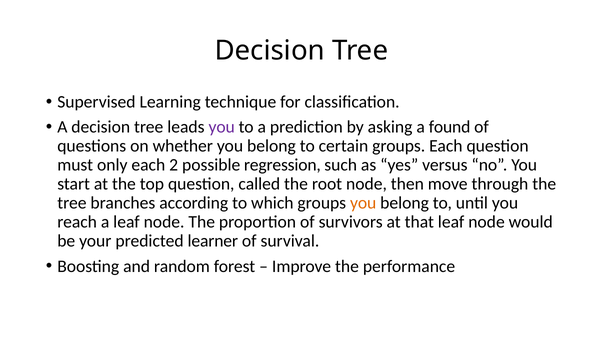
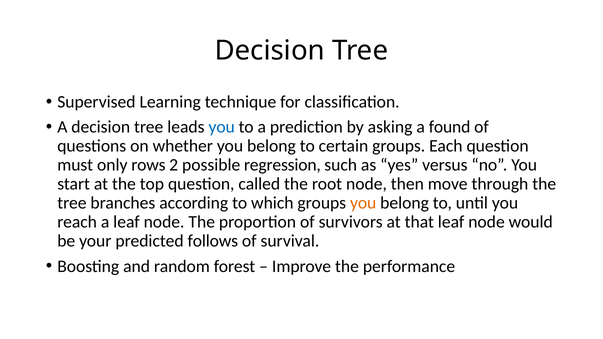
you at (222, 127) colour: purple -> blue
only each: each -> rows
learner: learner -> follows
